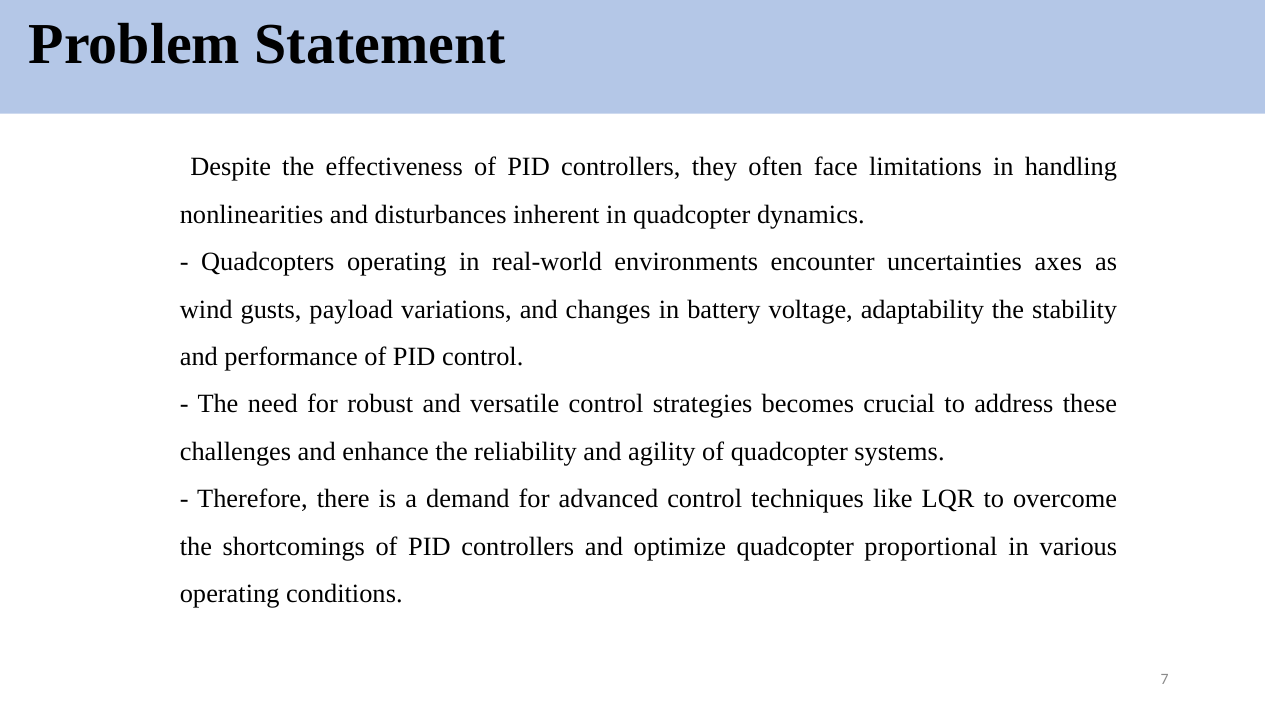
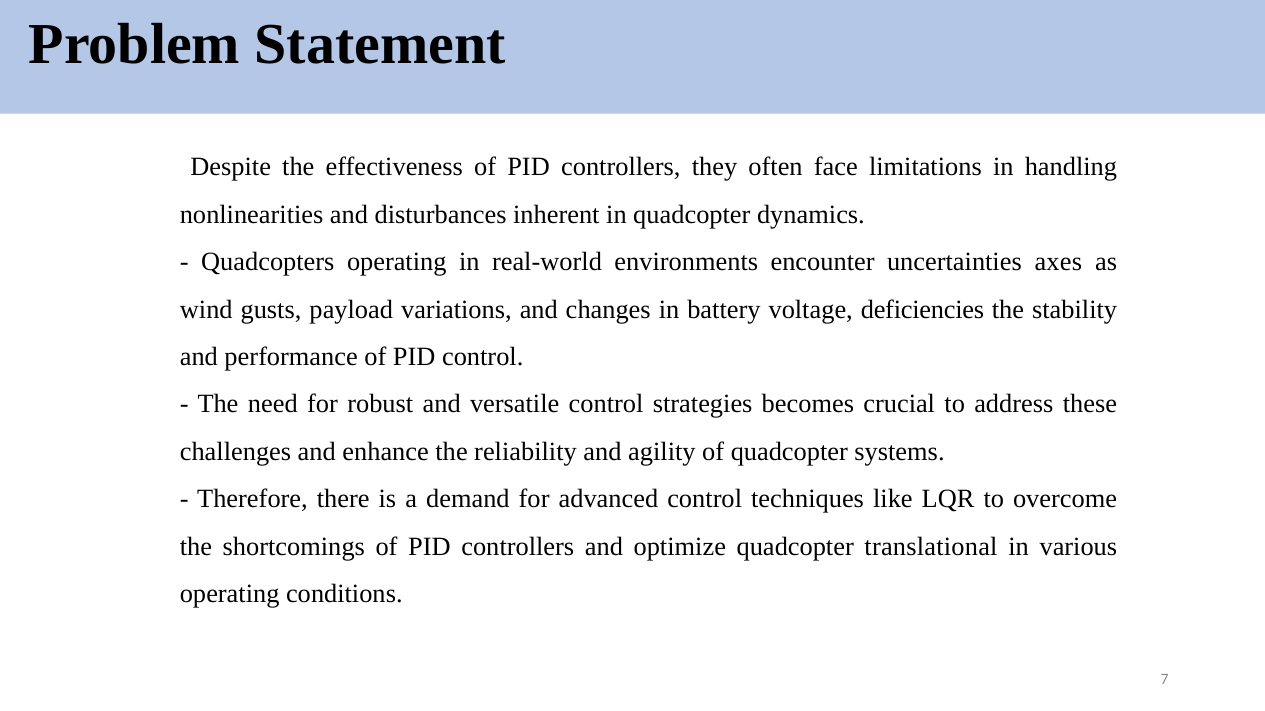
adaptability: adaptability -> deficiencies
proportional: proportional -> translational
